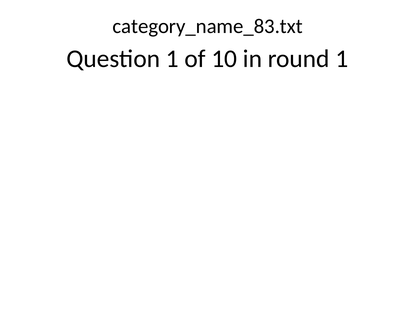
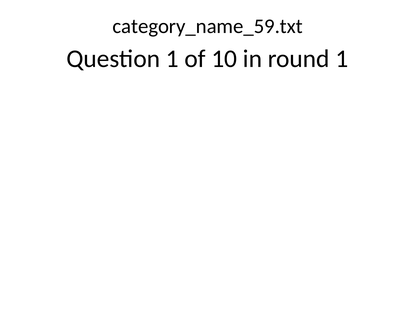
category_name_83.txt: category_name_83.txt -> category_name_59.txt
